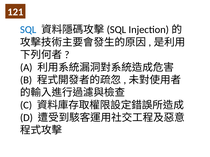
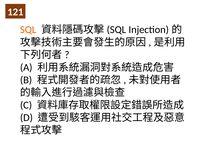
SQL colour: blue -> orange
